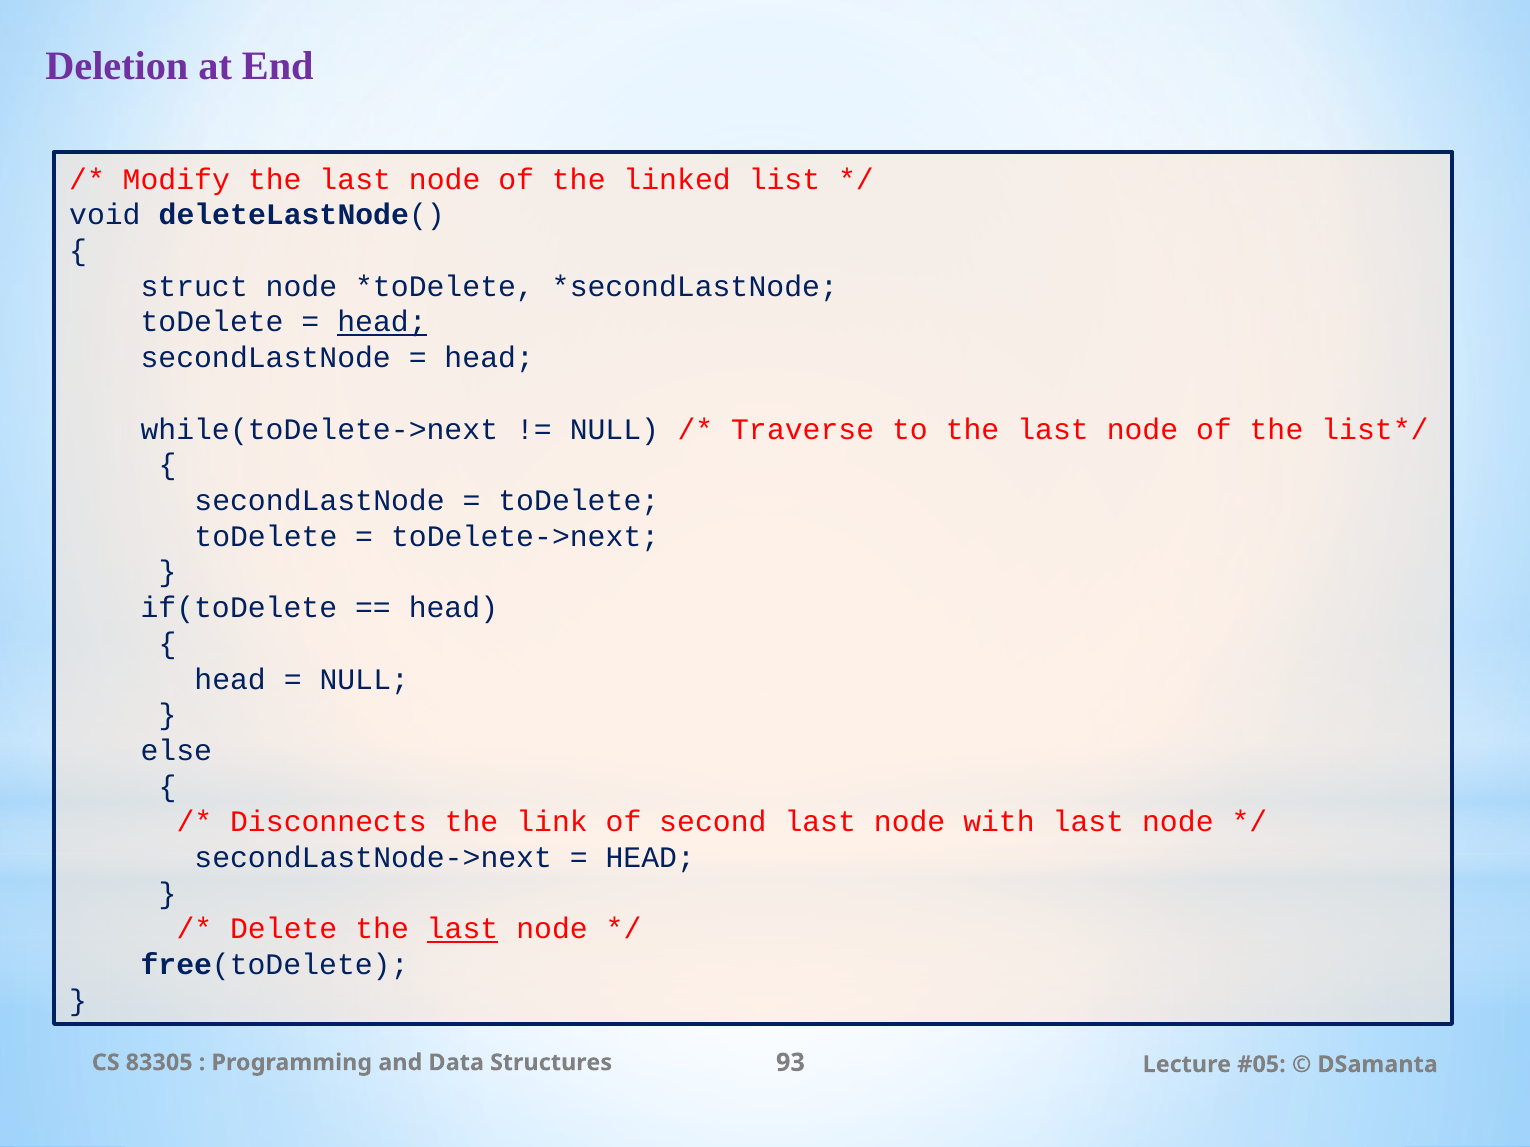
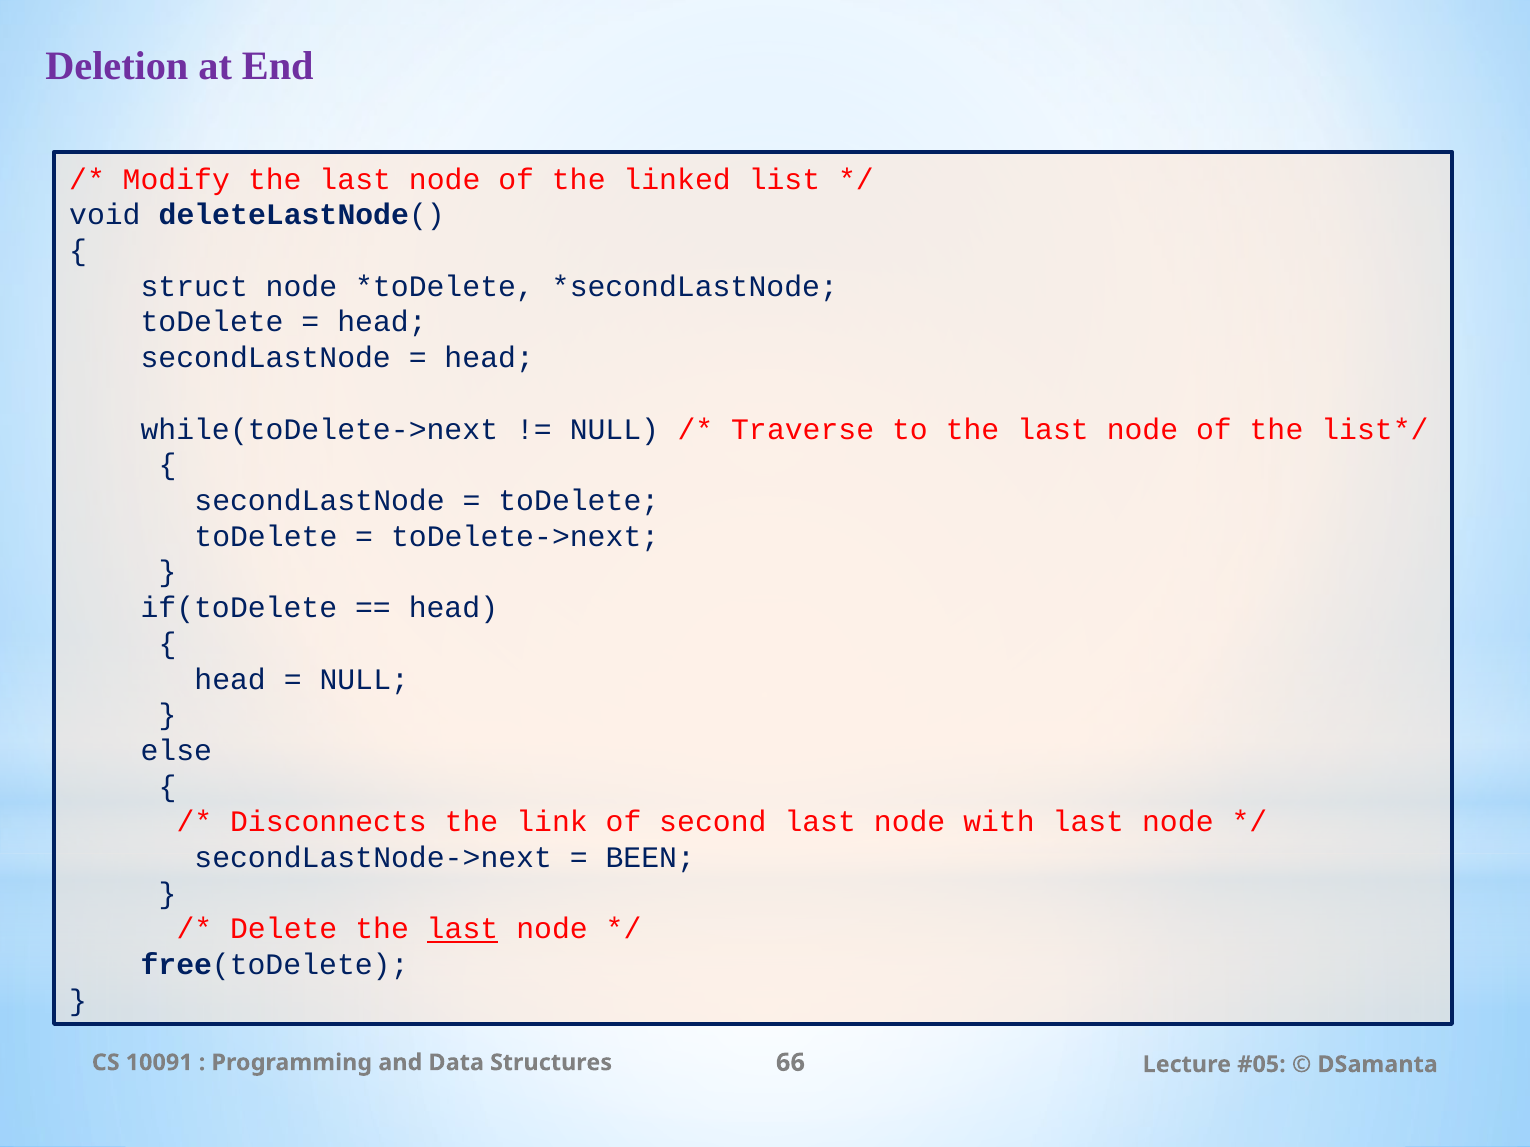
head at (382, 322) underline: present -> none
HEAD at (650, 858): HEAD -> BEEN
83305: 83305 -> 10091
93: 93 -> 66
